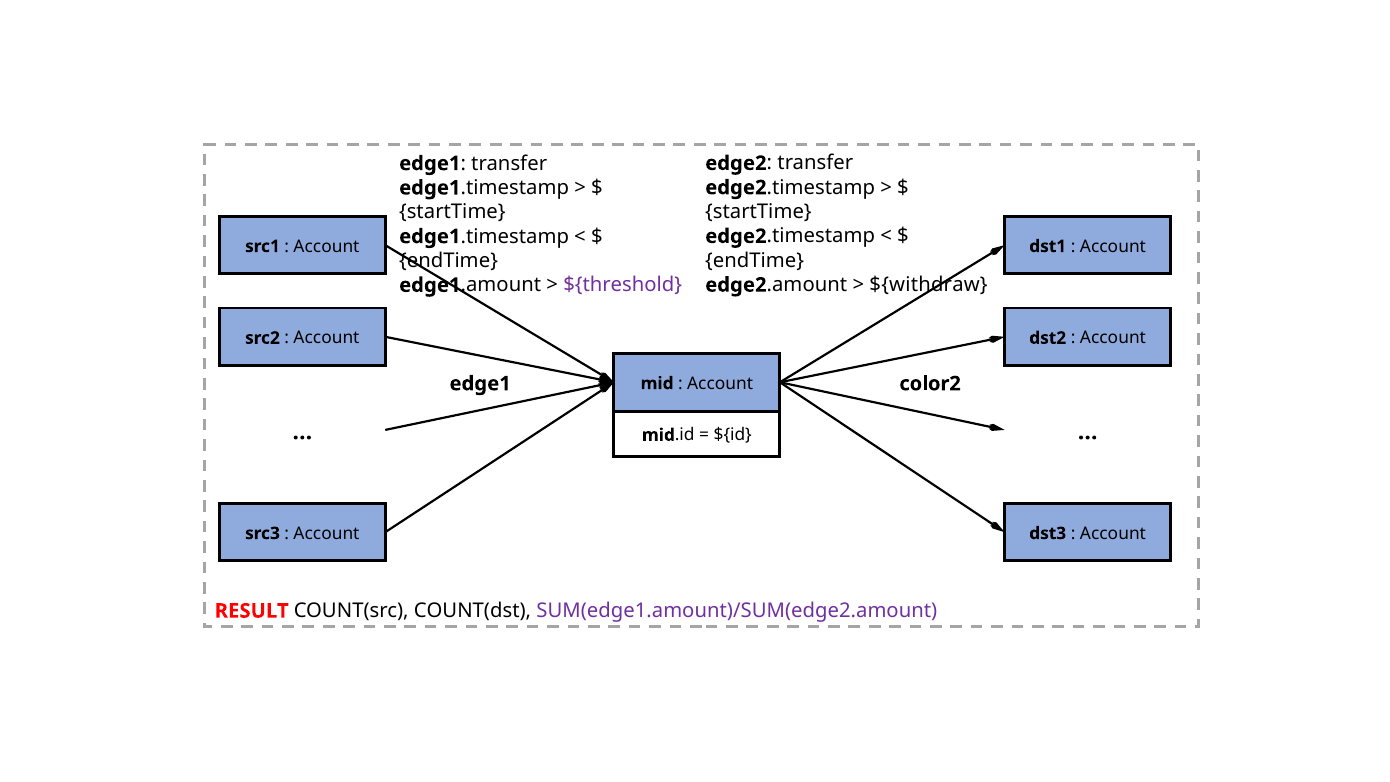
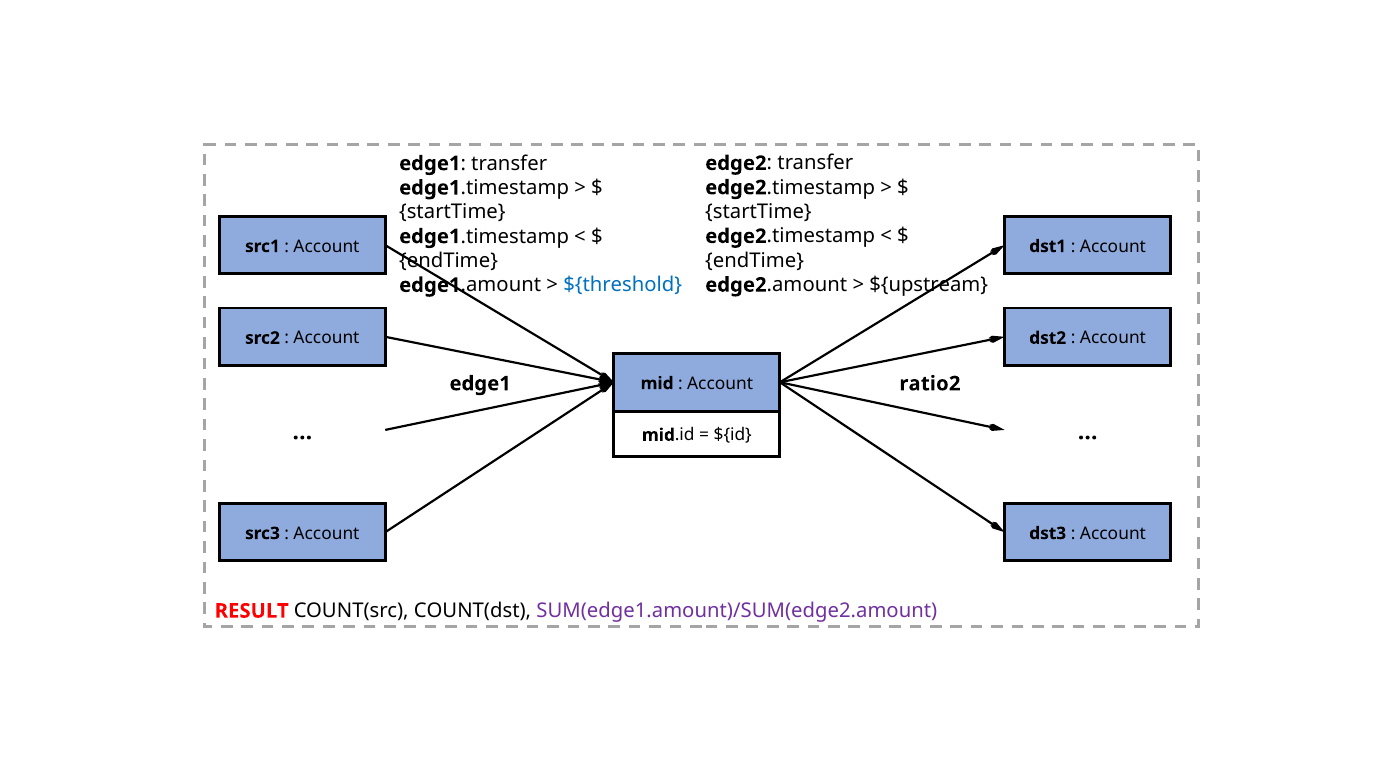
${withdraw: ${withdraw -> ${upstream
${threshold colour: purple -> blue
color2: color2 -> ratio2
